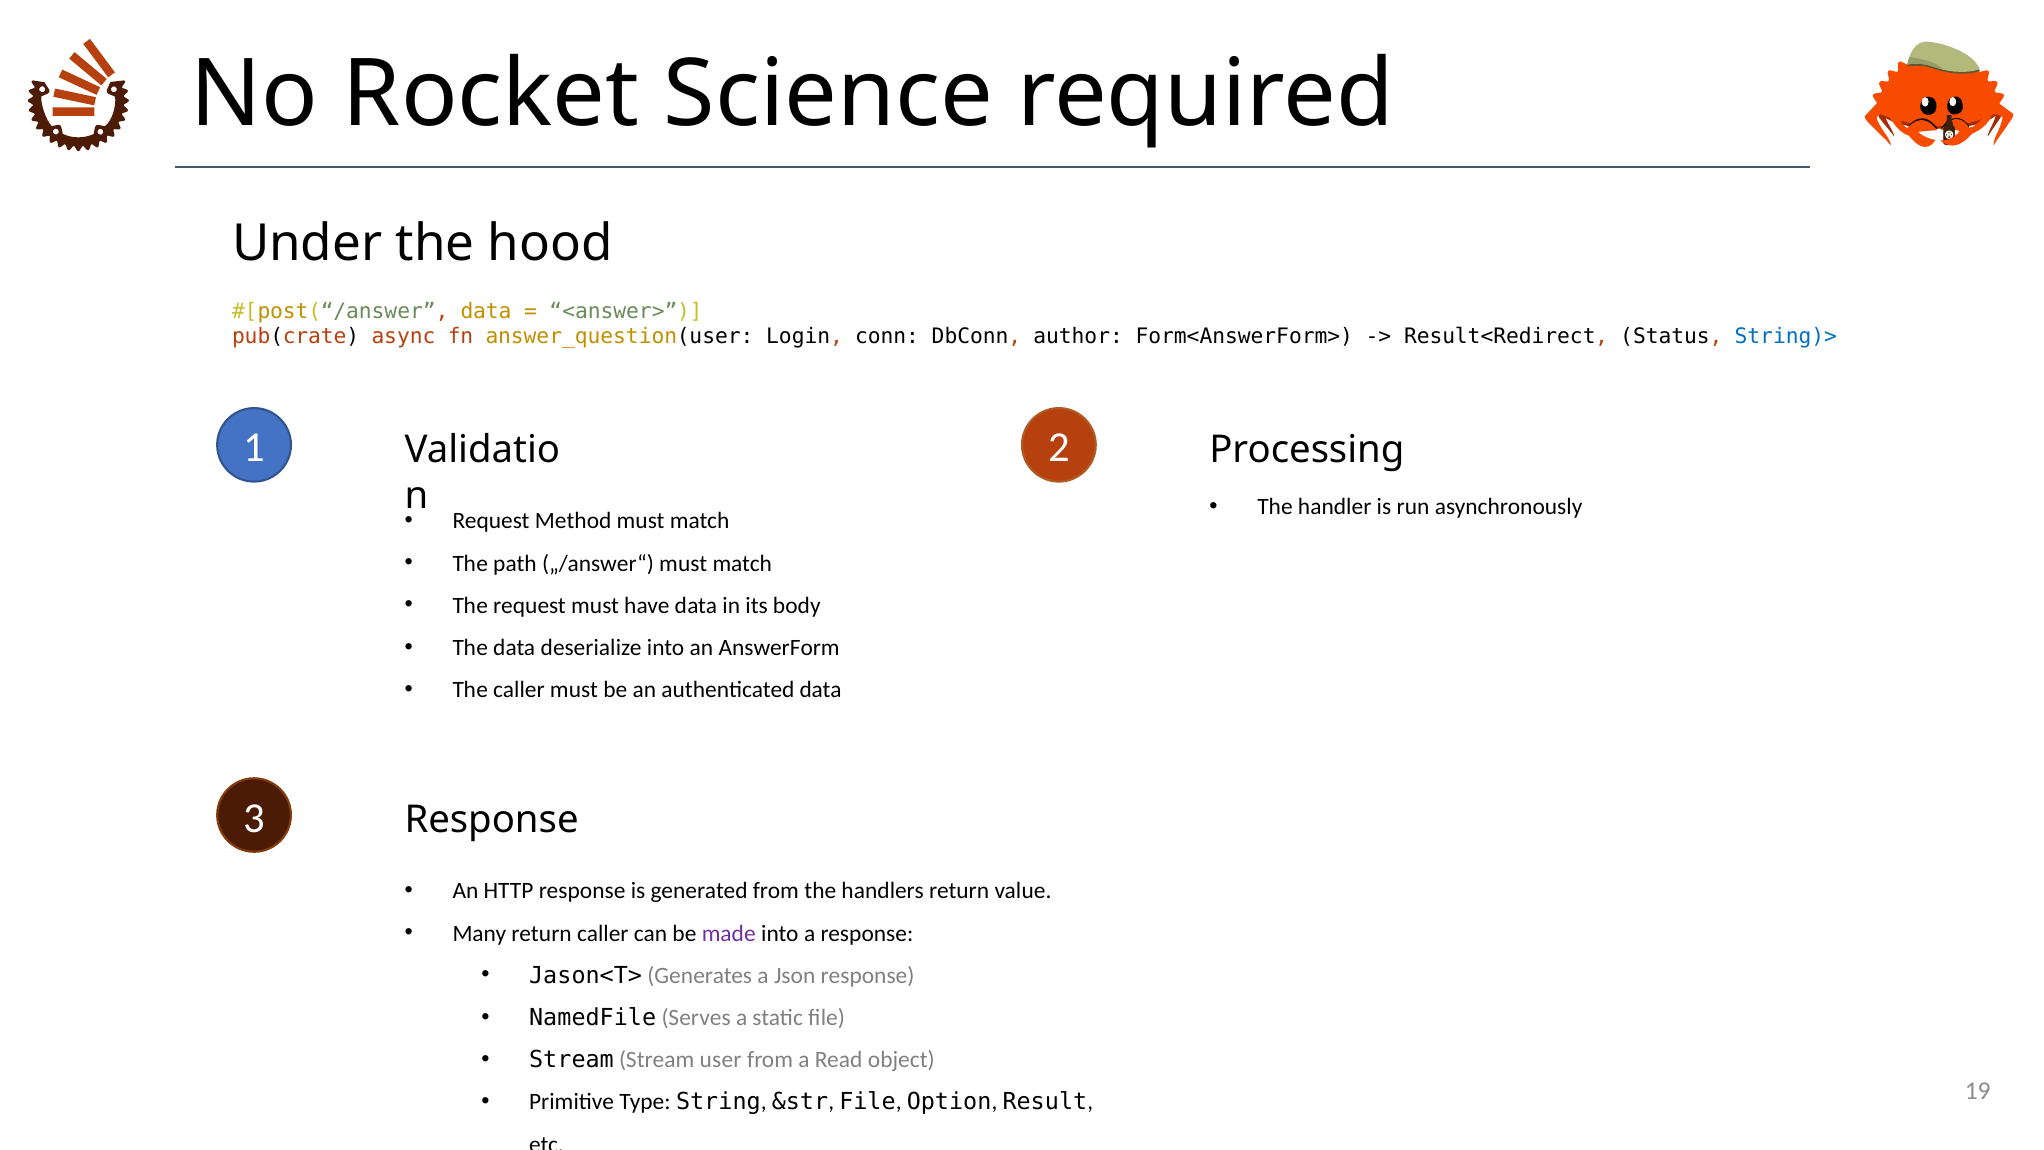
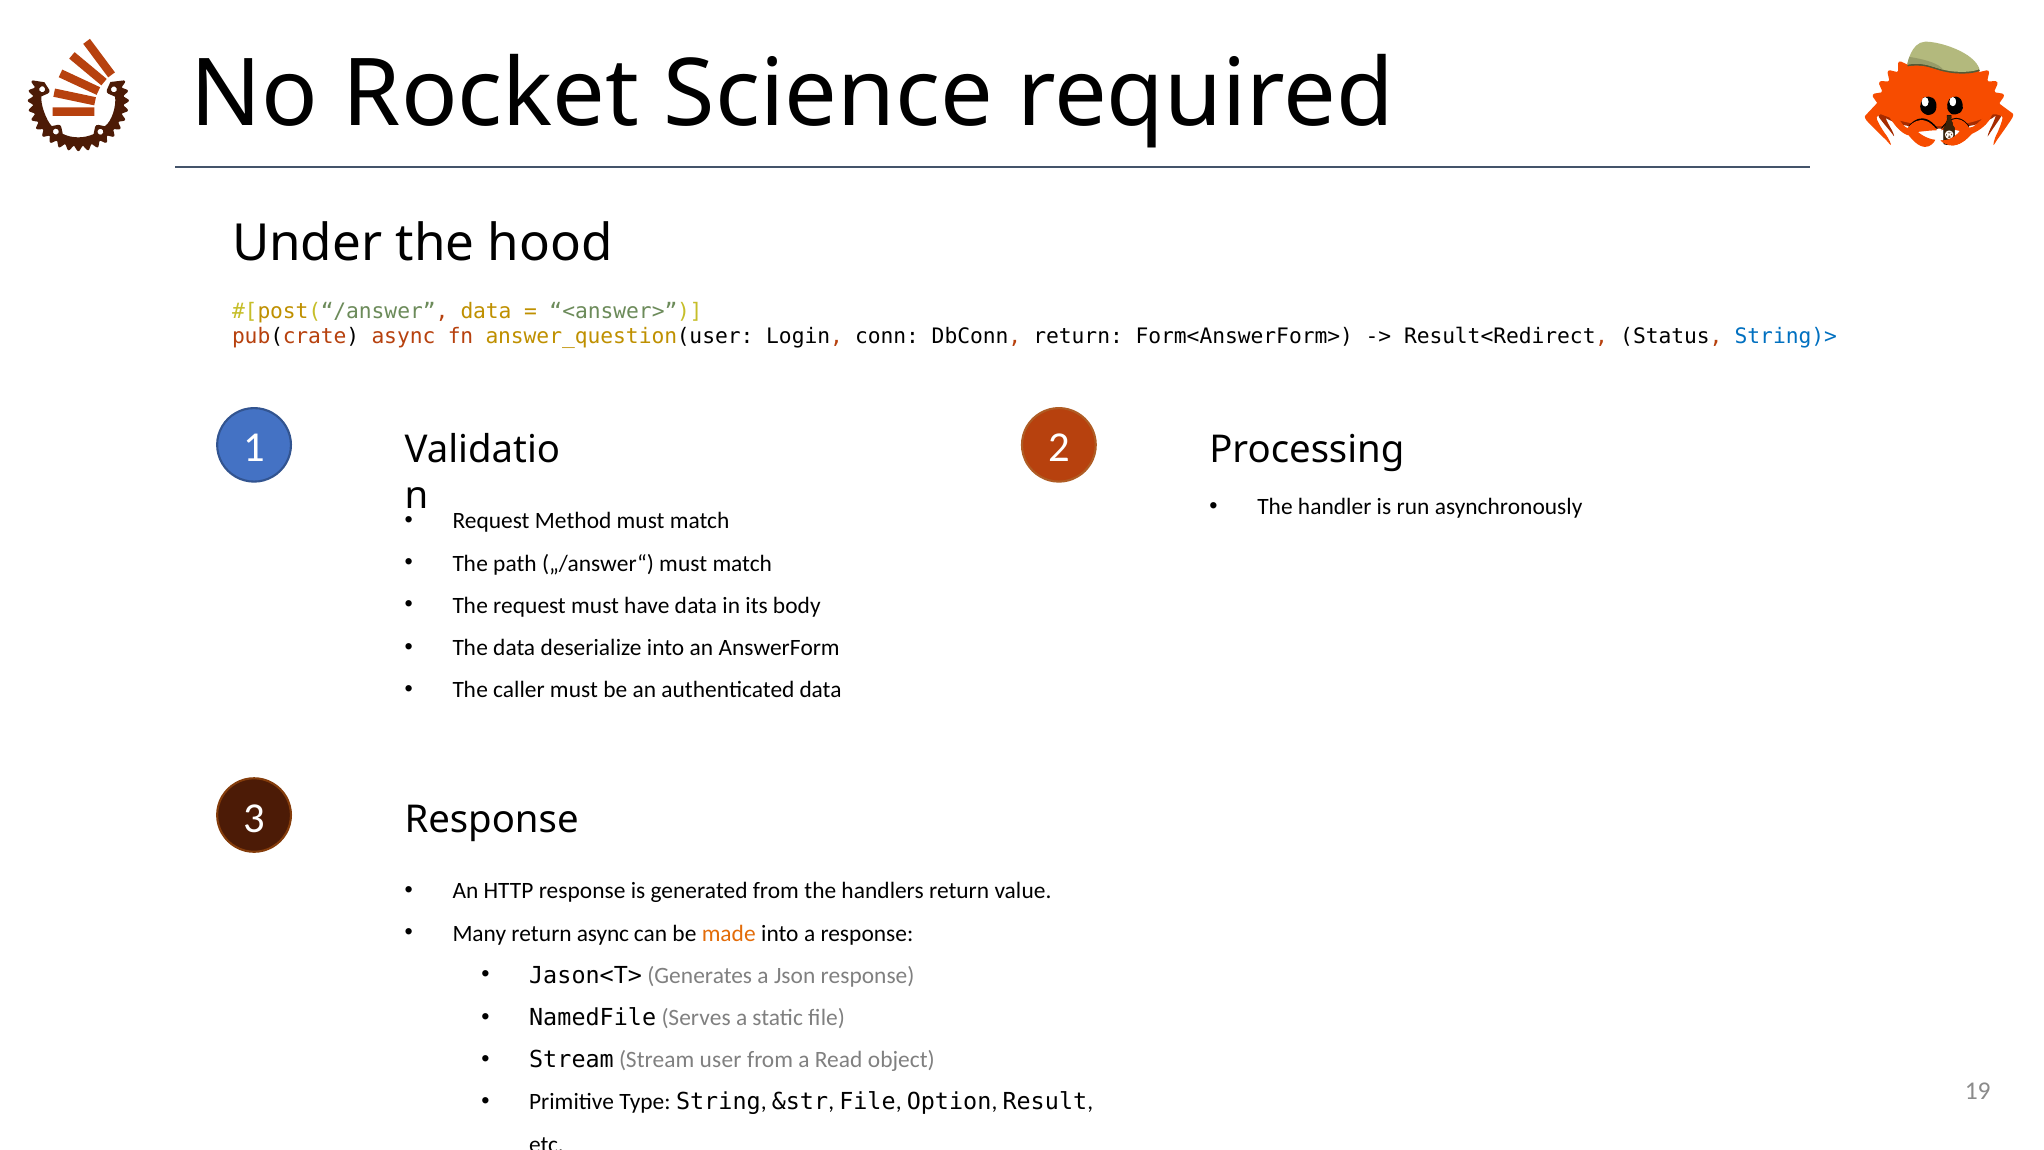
DbConn author: author -> return
return caller: caller -> async
made colour: purple -> orange
